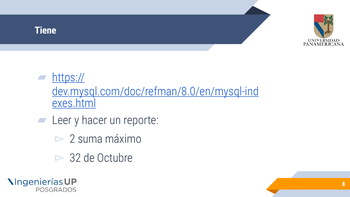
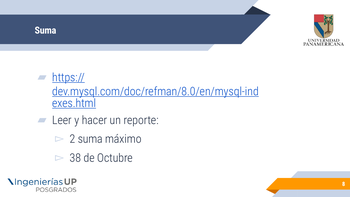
Tiene at (45, 30): Tiene -> Suma
32: 32 -> 38
